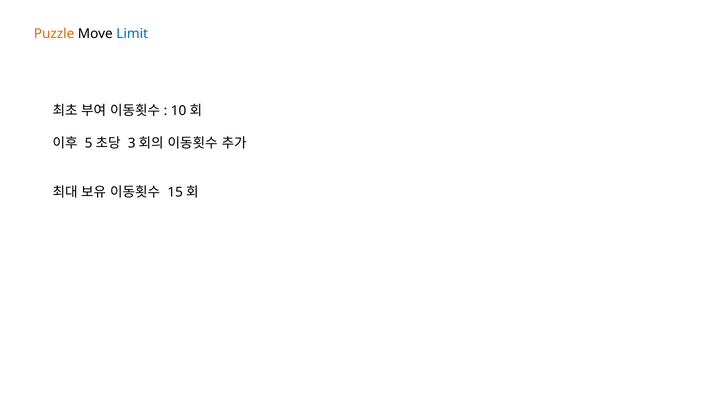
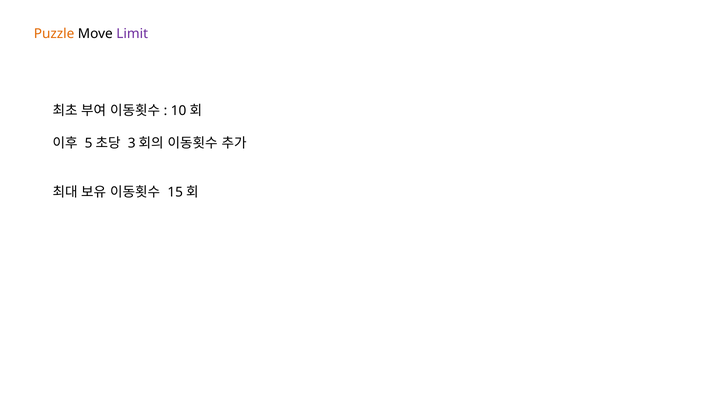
Limit colour: blue -> purple
